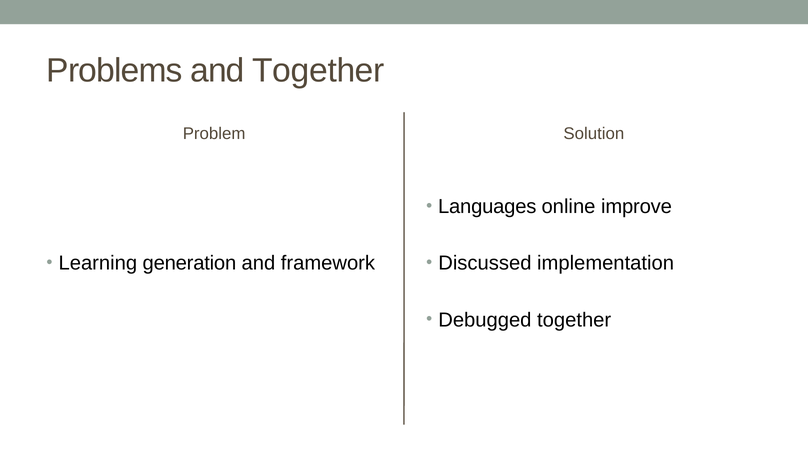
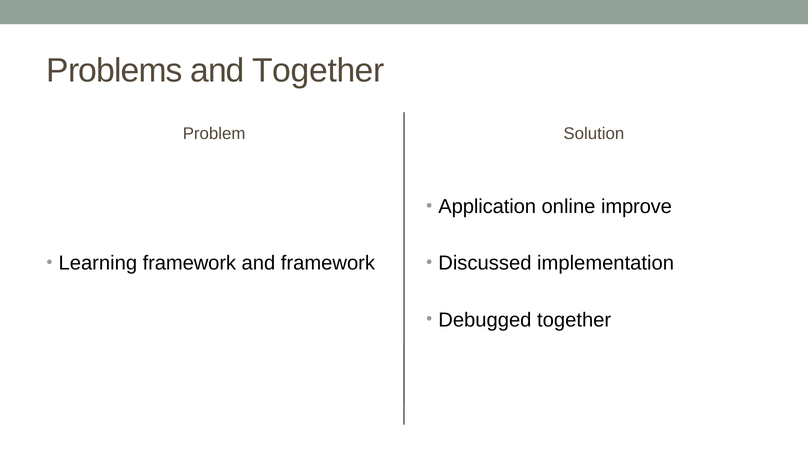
Languages: Languages -> Application
Learning generation: generation -> framework
